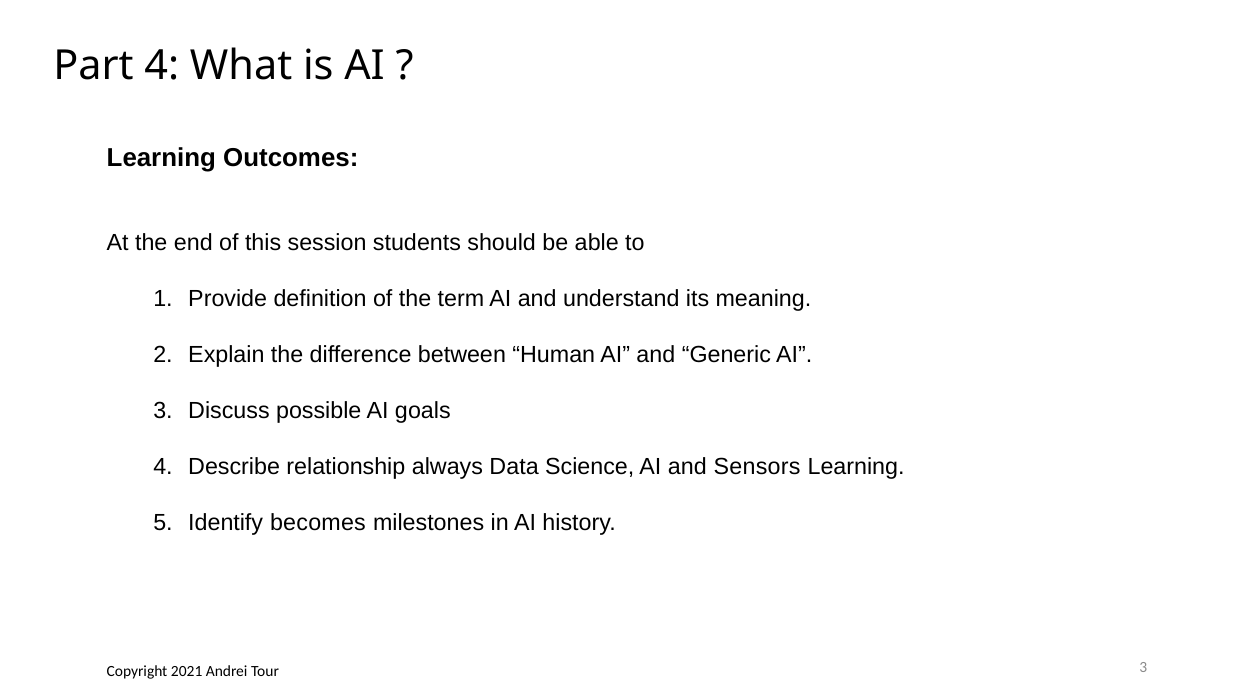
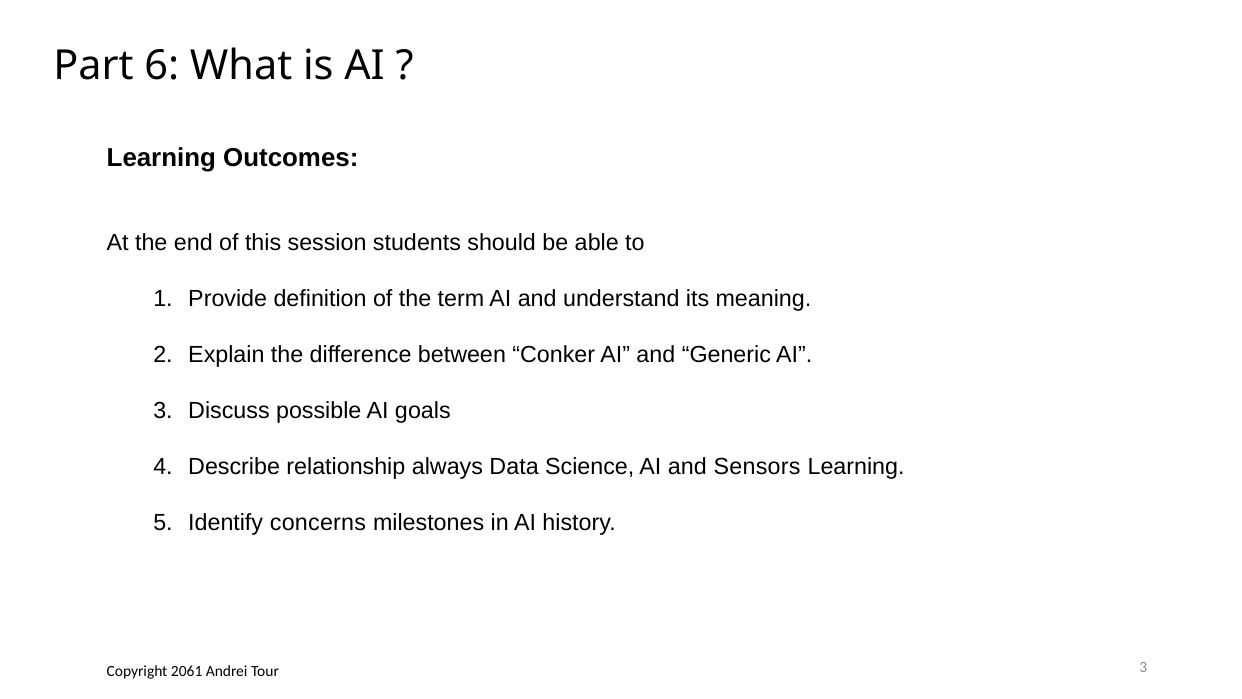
Part 4: 4 -> 6
Human: Human -> Conker
becomes: becomes -> concerns
2021: 2021 -> 2061
